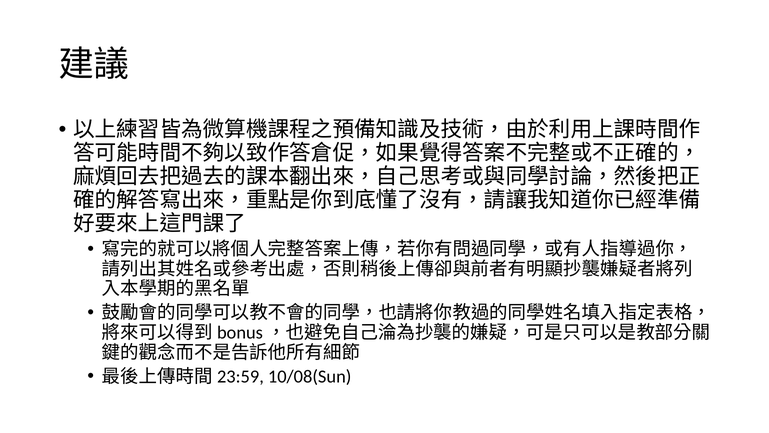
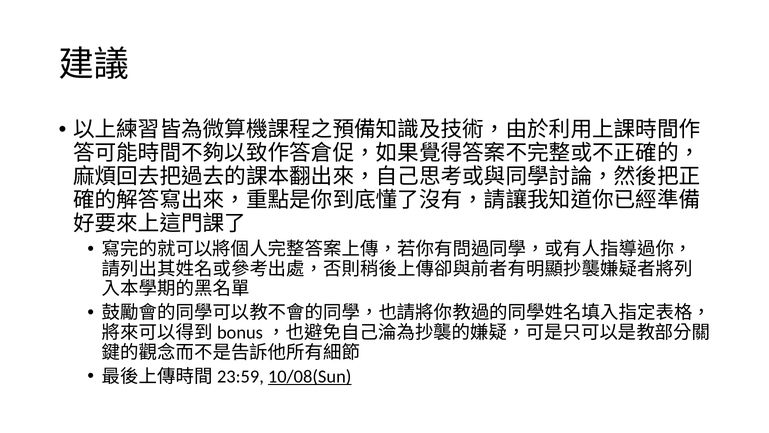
10/08(Sun underline: none -> present
